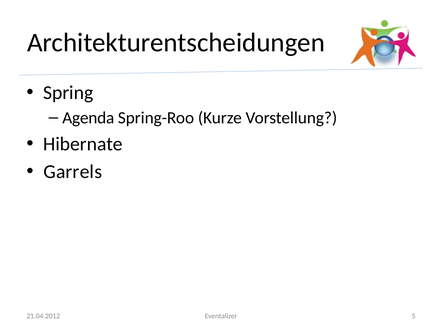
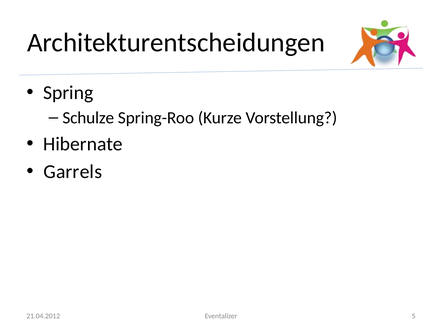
Agenda: Agenda -> Schulze
